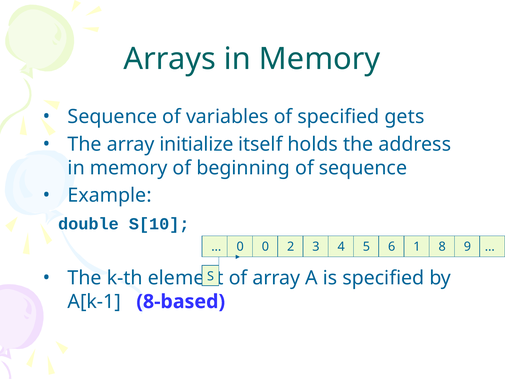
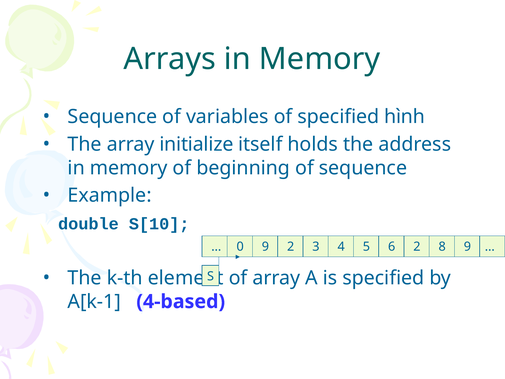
gets: gets -> hình
0 0: 0 -> 9
6 1: 1 -> 2
8-based: 8-based -> 4-based
